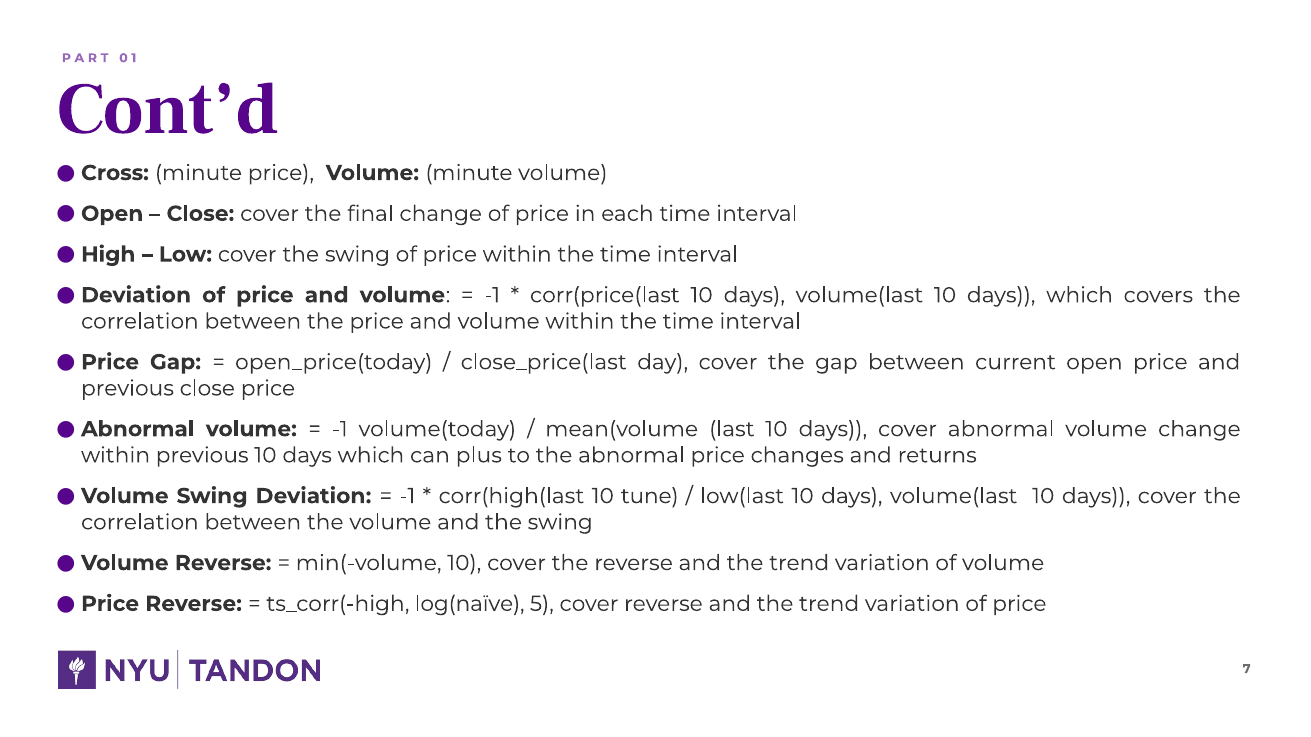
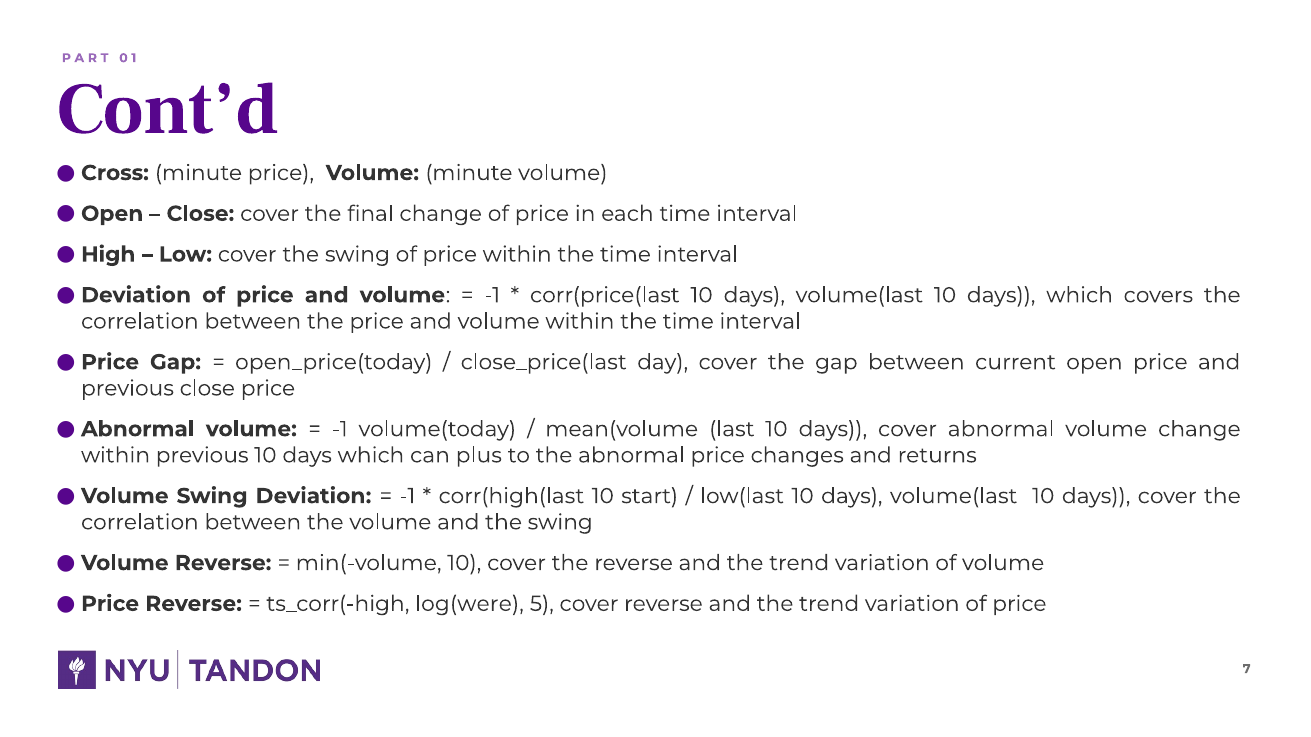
tune: tune -> start
log(naïve: log(naïve -> log(were
